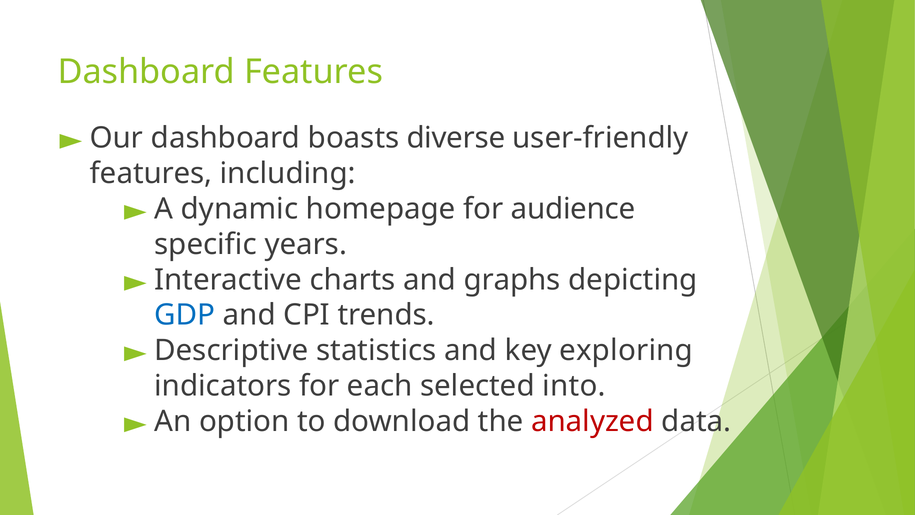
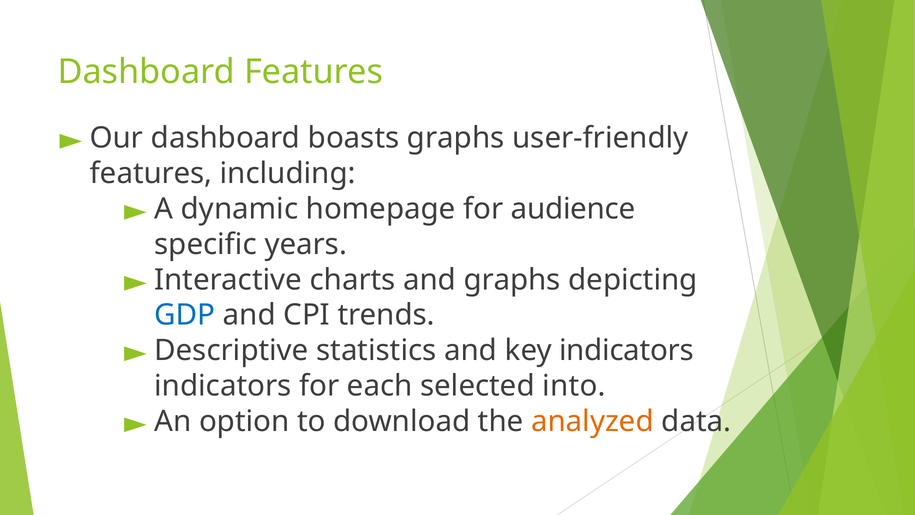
boasts diverse: diverse -> graphs
key exploring: exploring -> indicators
analyzed colour: red -> orange
